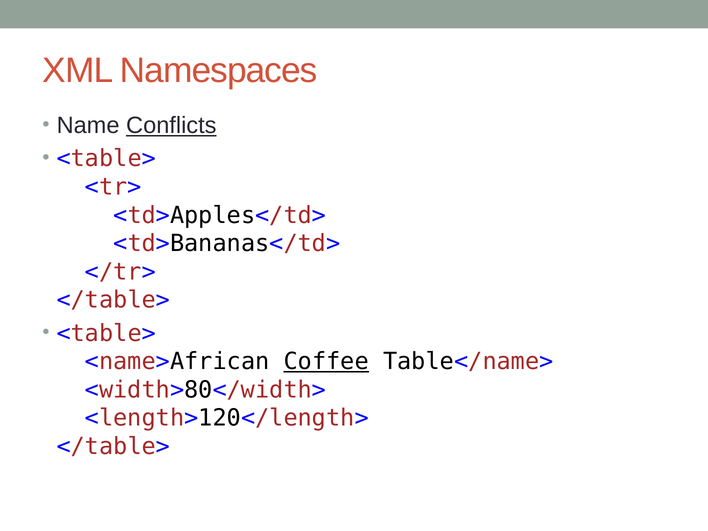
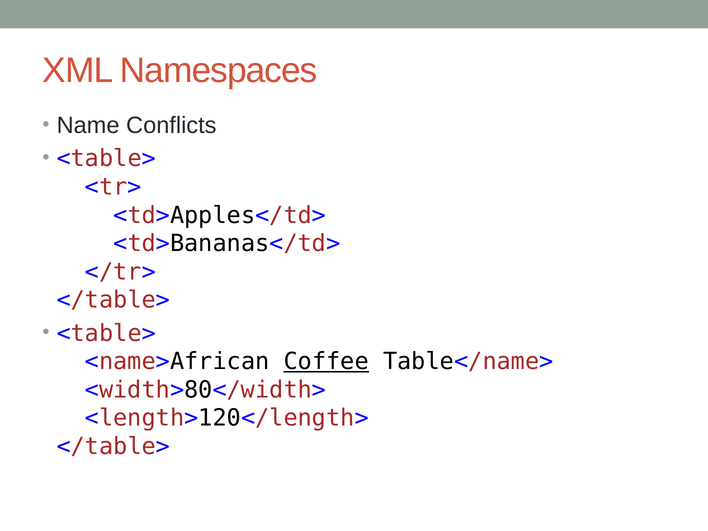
Conflicts underline: present -> none
